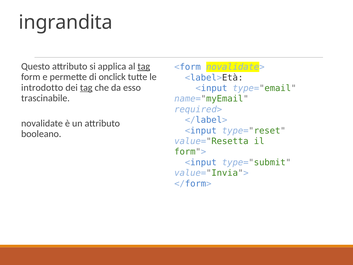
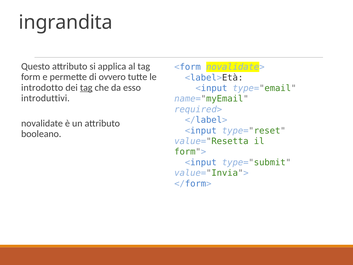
tag at (144, 66) underline: present -> none
onclick: onclick -> ovvero
trascinabile: trascinabile -> introduttivi
